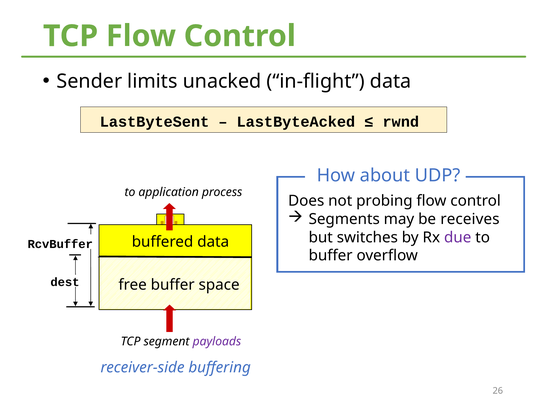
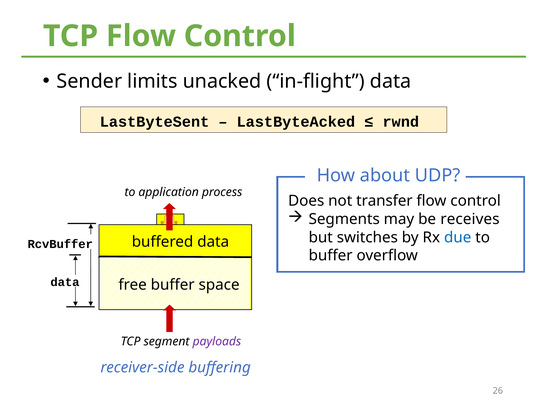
probing: probing -> transfer
due colour: purple -> blue
dest at (65, 282): dest -> data
